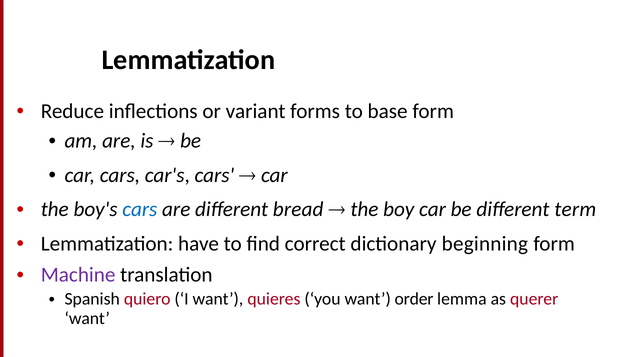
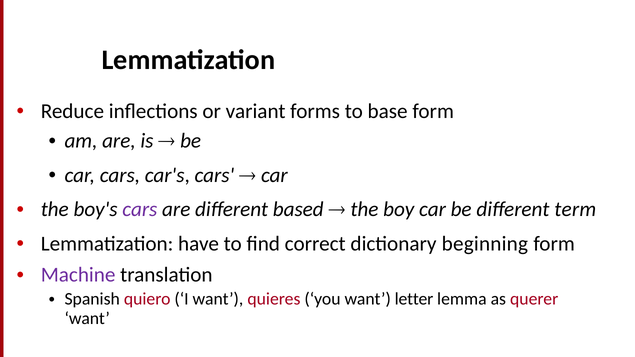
cars at (140, 209) colour: blue -> purple
bread: bread -> based
order: order -> letter
